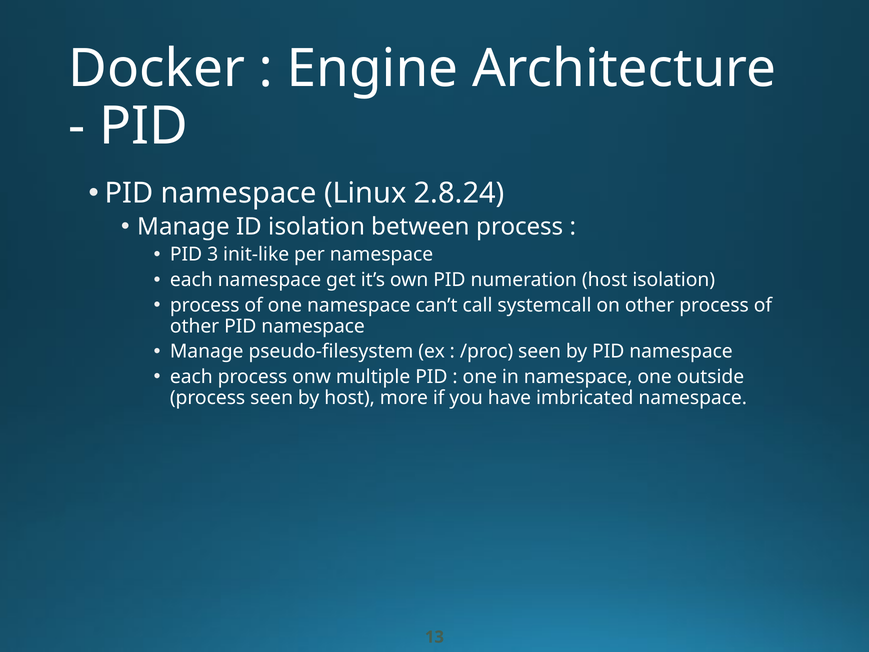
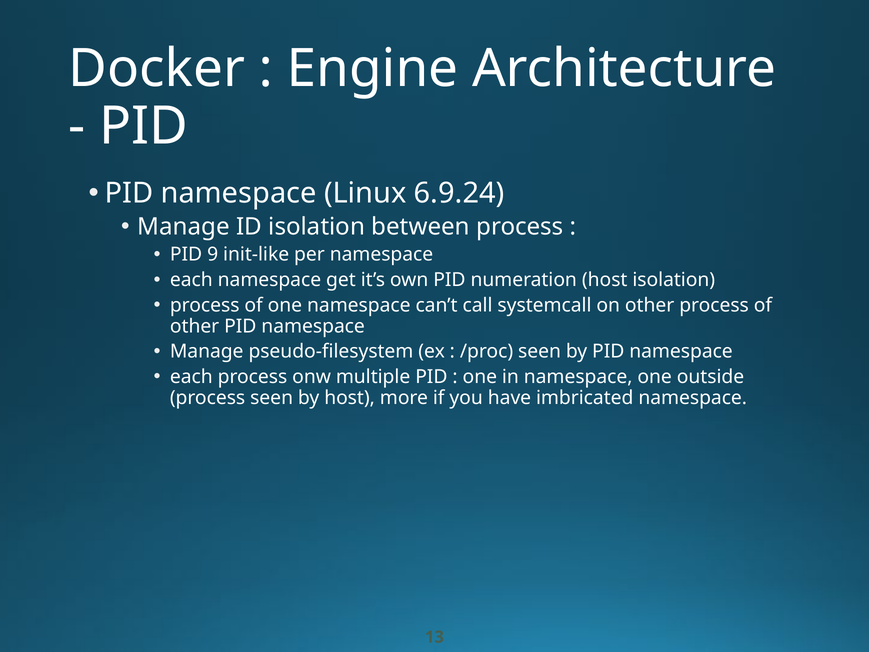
2.8.24: 2.8.24 -> 6.9.24
3: 3 -> 9
